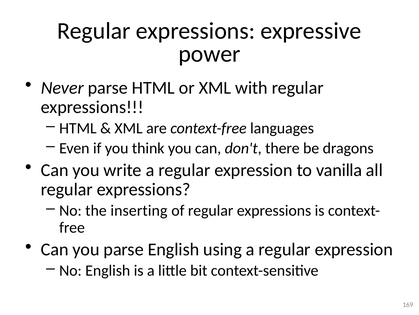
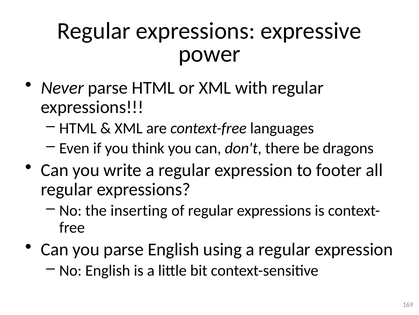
vanilla: vanilla -> footer
